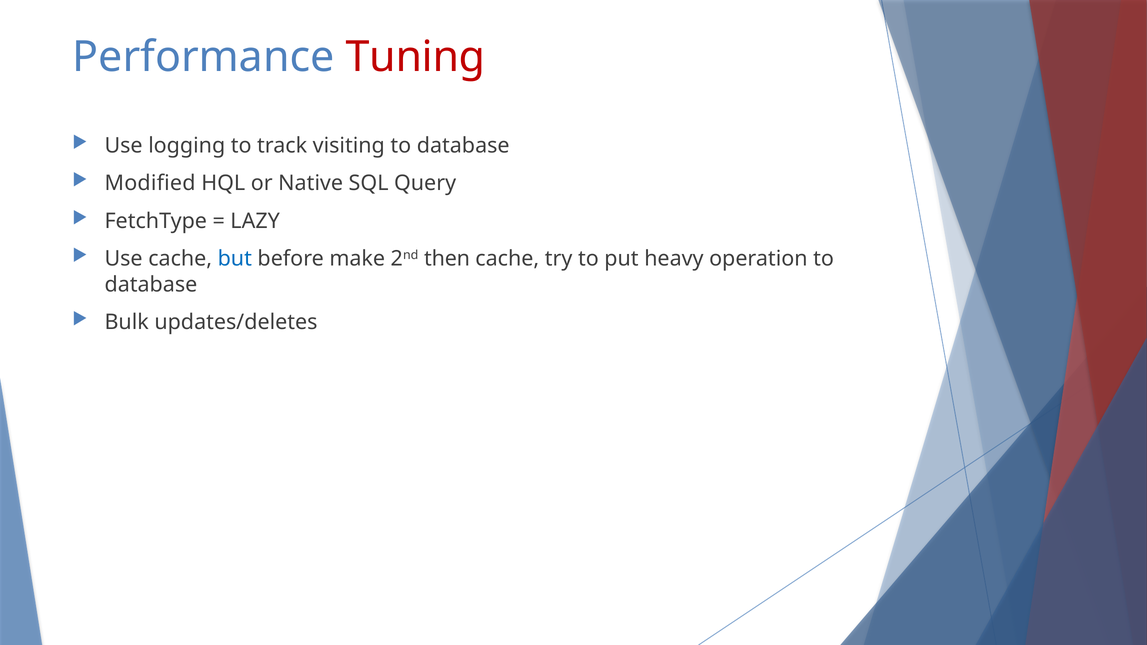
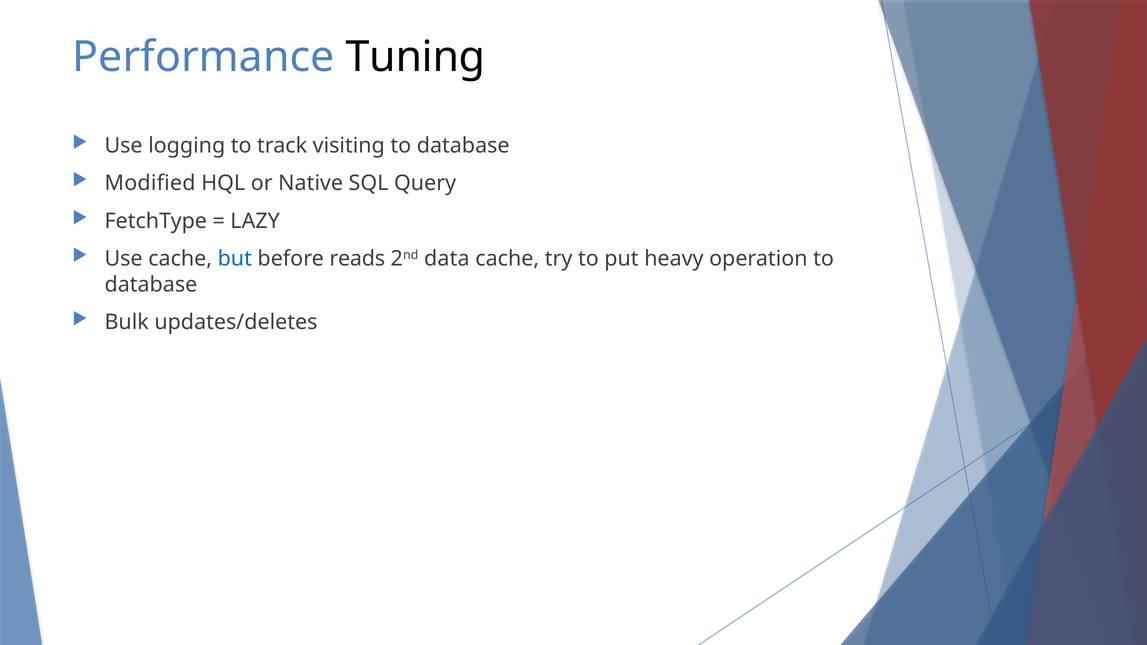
Tuning colour: red -> black
make: make -> reads
then: then -> data
